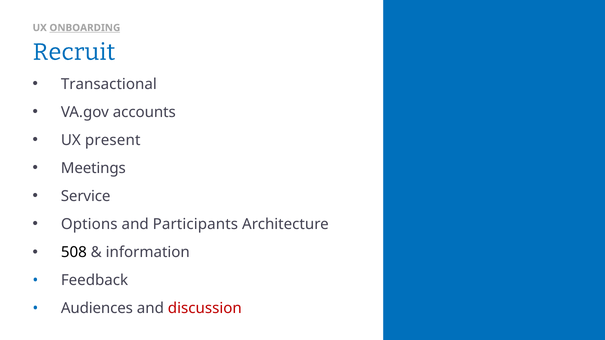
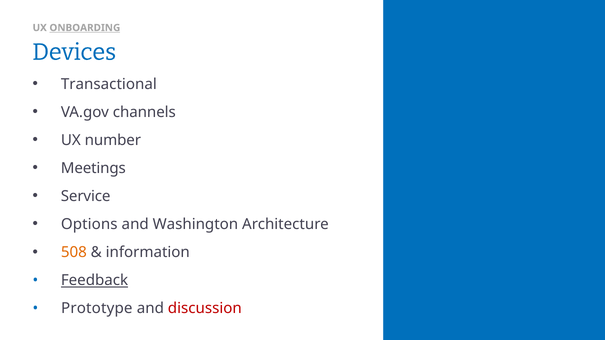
Recruit: Recruit -> Devices
accounts: accounts -> channels
present: present -> number
Participants: Participants -> Washington
508 colour: black -> orange
Feedback underline: none -> present
Audiences: Audiences -> Prototype
